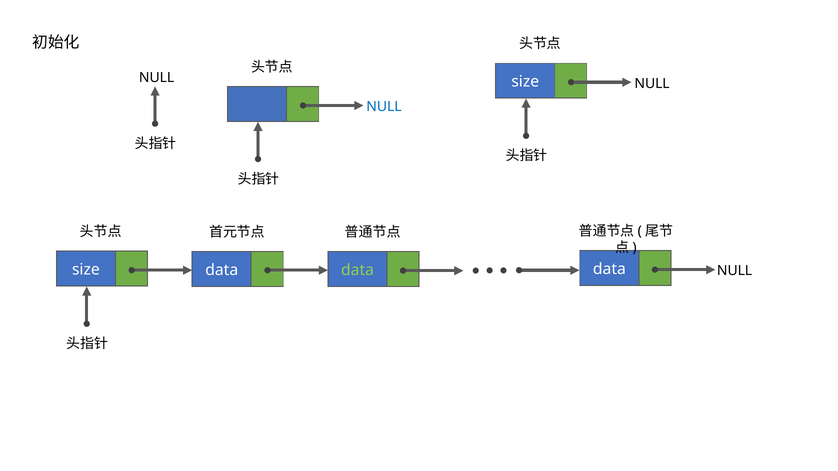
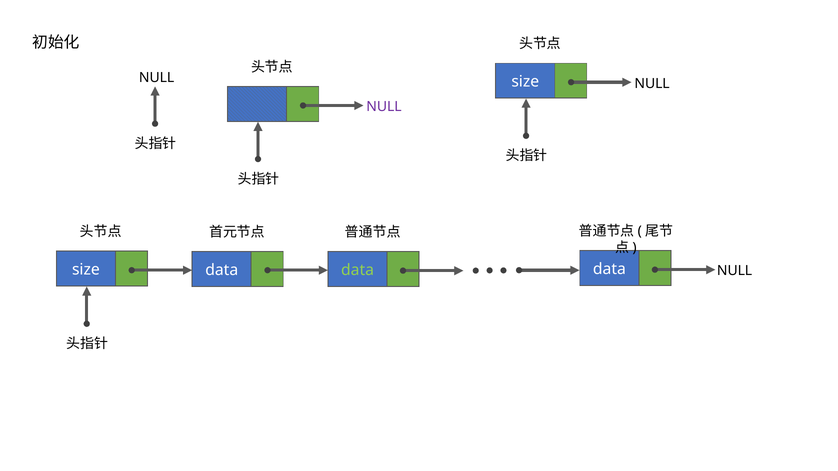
NULL at (384, 107) colour: blue -> purple
